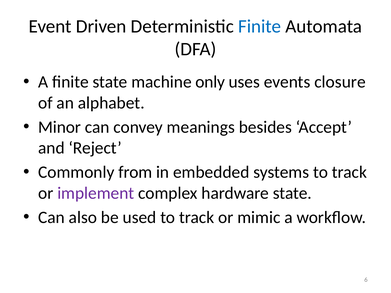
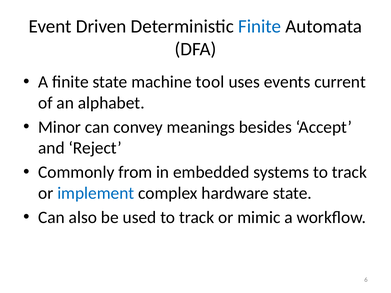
only: only -> tool
closure: closure -> current
implement colour: purple -> blue
